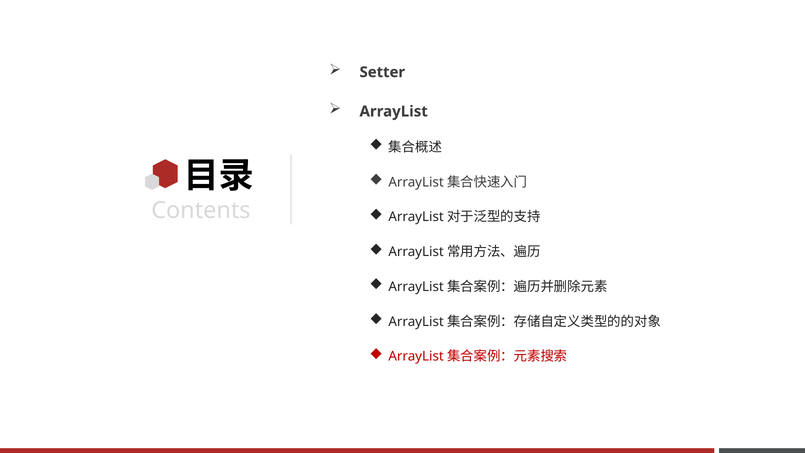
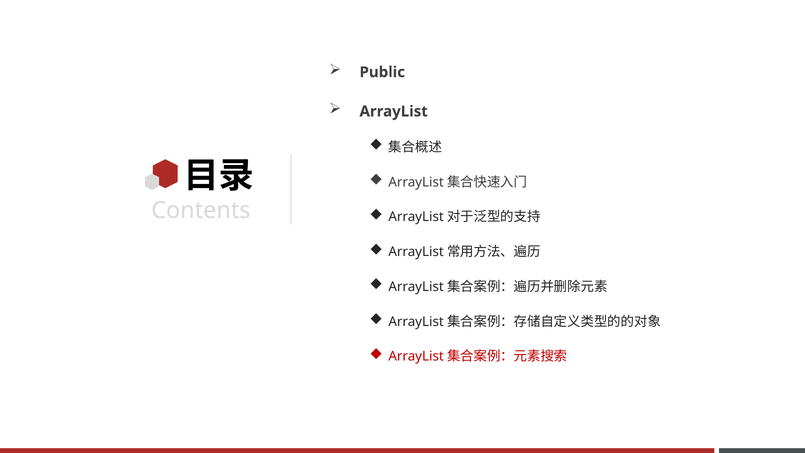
Setter: Setter -> Public
